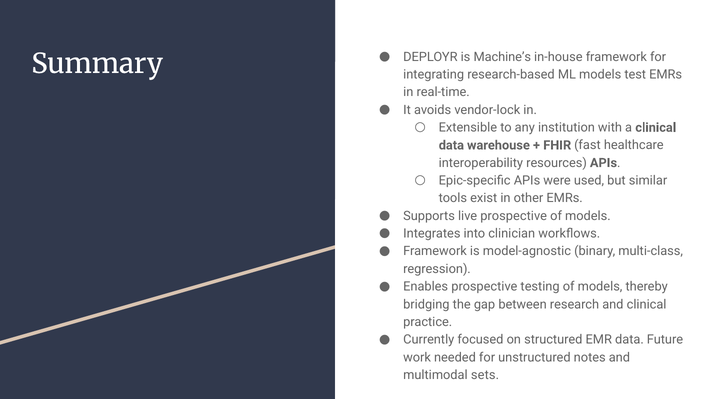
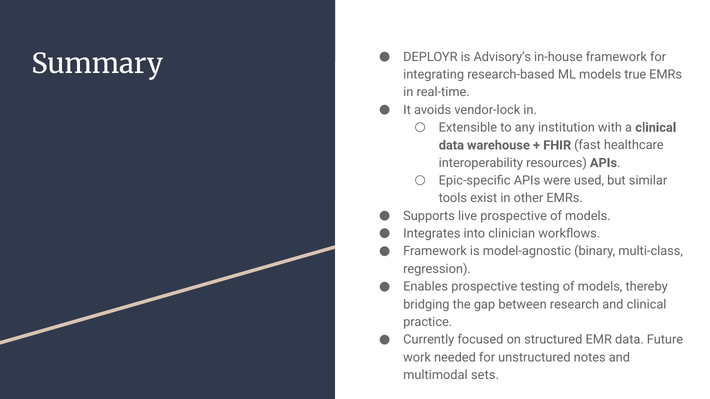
Machine’s: Machine’s -> Advisory’s
test: test -> true
